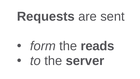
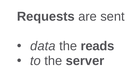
form: form -> data
